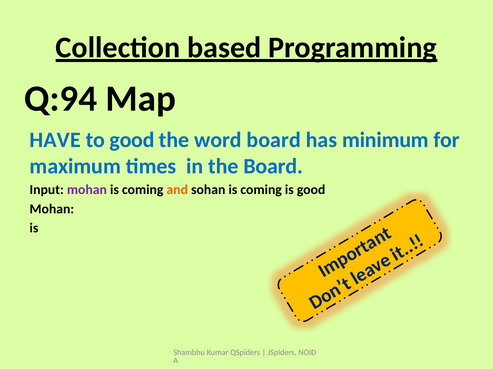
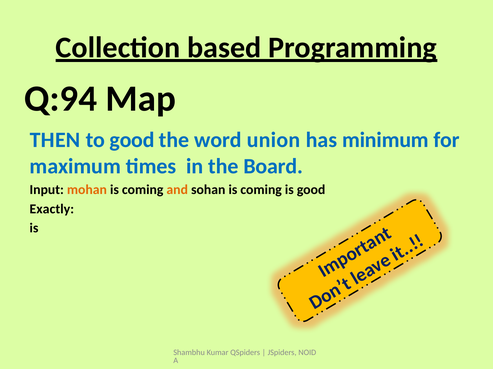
HAVE: HAVE -> THEN
word board: board -> union
mohan at (87, 190) colour: purple -> orange
Mohan at (52, 209): Mohan -> Exactly
